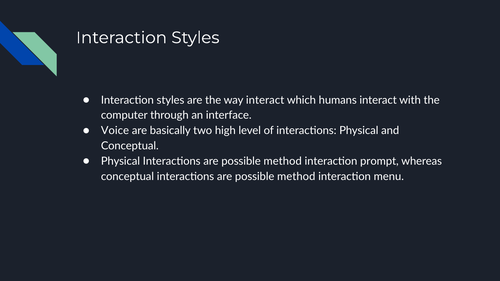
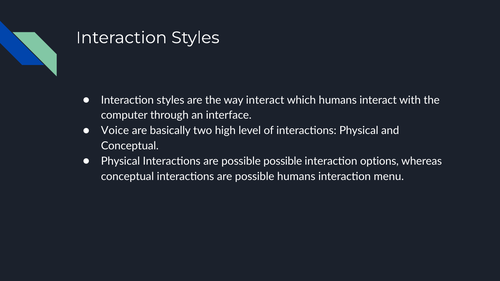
method at (283, 161): method -> possible
prompt: prompt -> options
method at (296, 177): method -> humans
